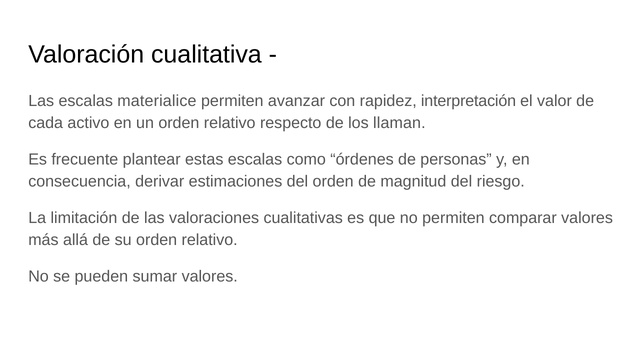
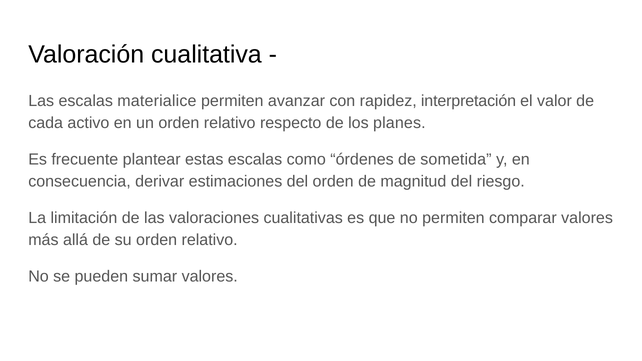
llaman: llaman -> planes
personas: personas -> sometida
